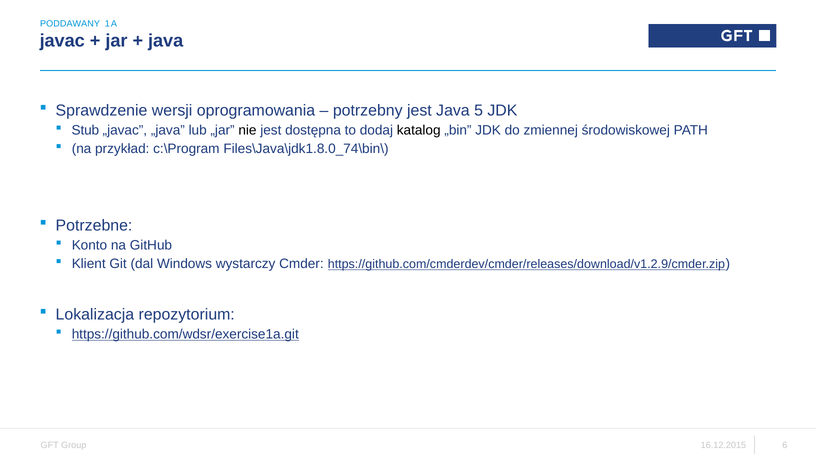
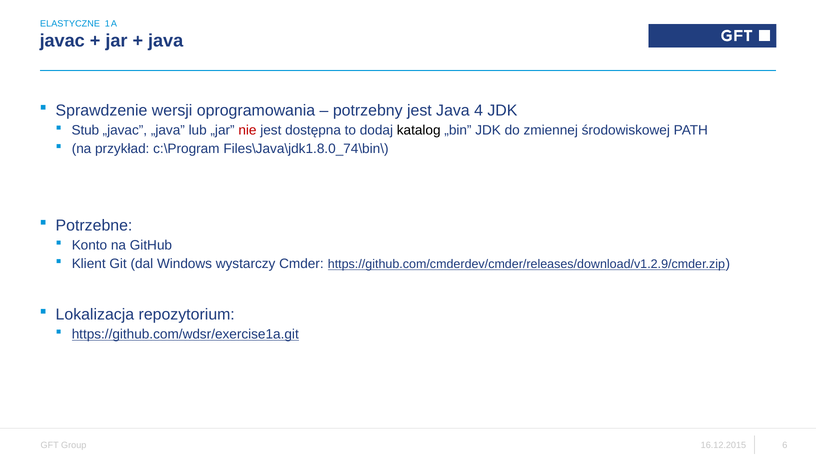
PODDAWANY: PODDAWANY -> ELASTYCZNE
5: 5 -> 4
nie colour: black -> red
